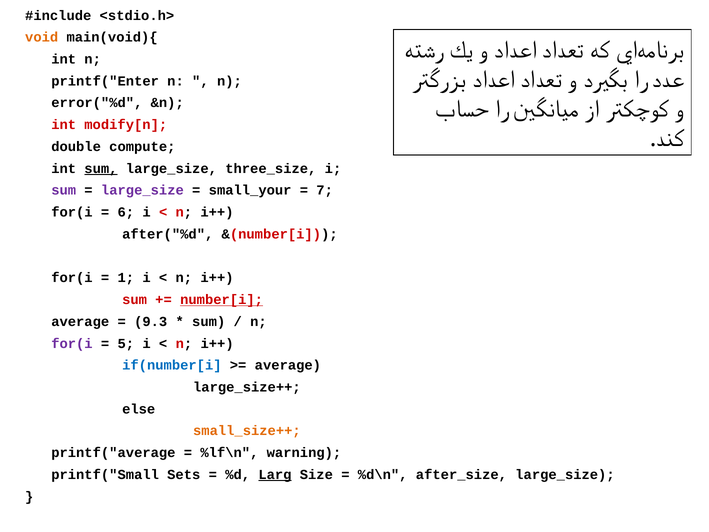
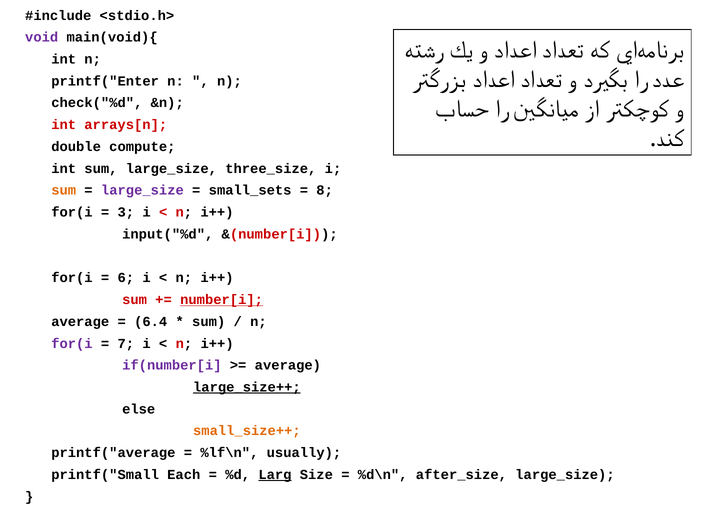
void colour: orange -> purple
error("%d: error("%d -> check("%d
modify[n: modify[n -> arrays[n
sum at (101, 168) underline: present -> none
sum at (64, 190) colour: purple -> orange
small_your: small_your -> small_sets
7: 7 -> 8
6: 6 -> 3
after("%d: after("%d -> input("%d
1: 1 -> 6
9.3: 9.3 -> 6.4
5: 5 -> 7
if(number[i colour: blue -> purple
large_size++ underline: none -> present
warning: warning -> usually
Sets: Sets -> Each
